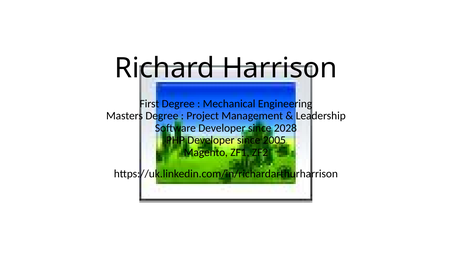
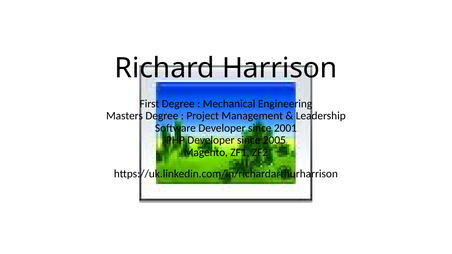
2028: 2028 -> 2001
